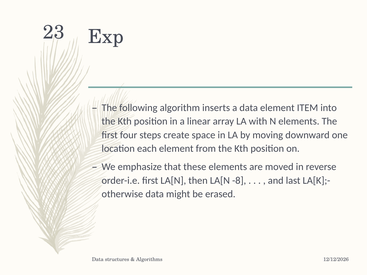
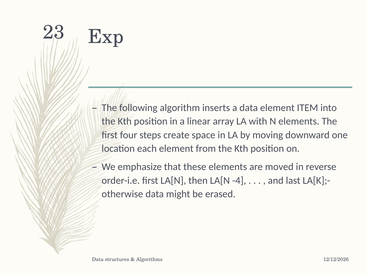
-8: -8 -> -4
